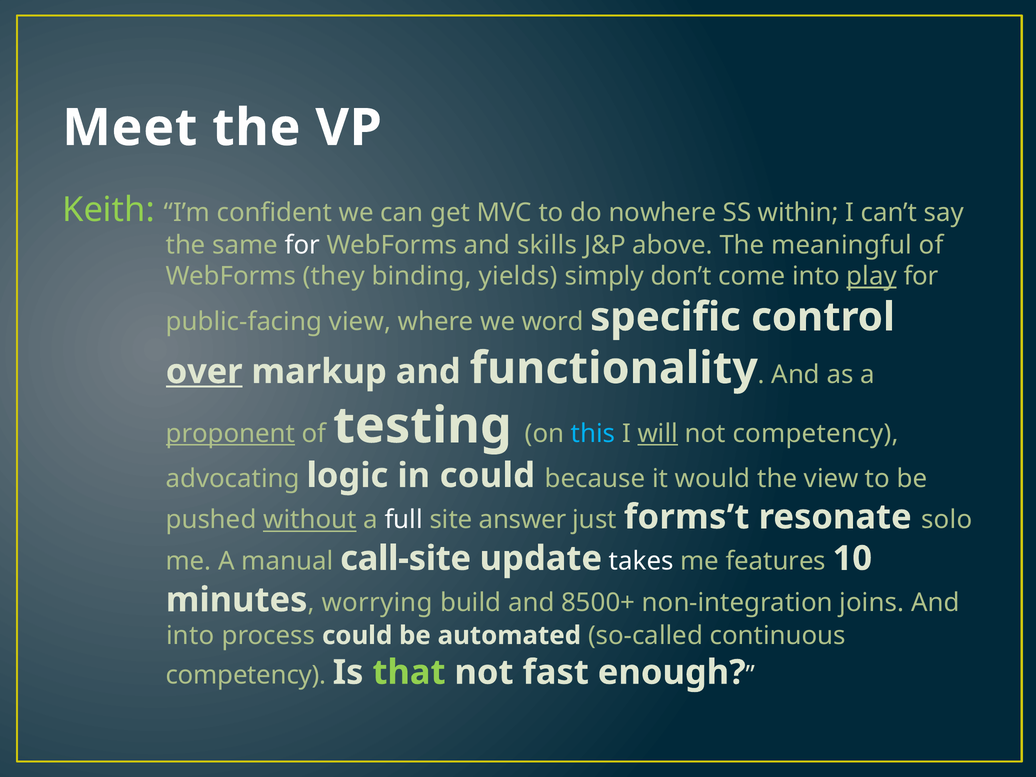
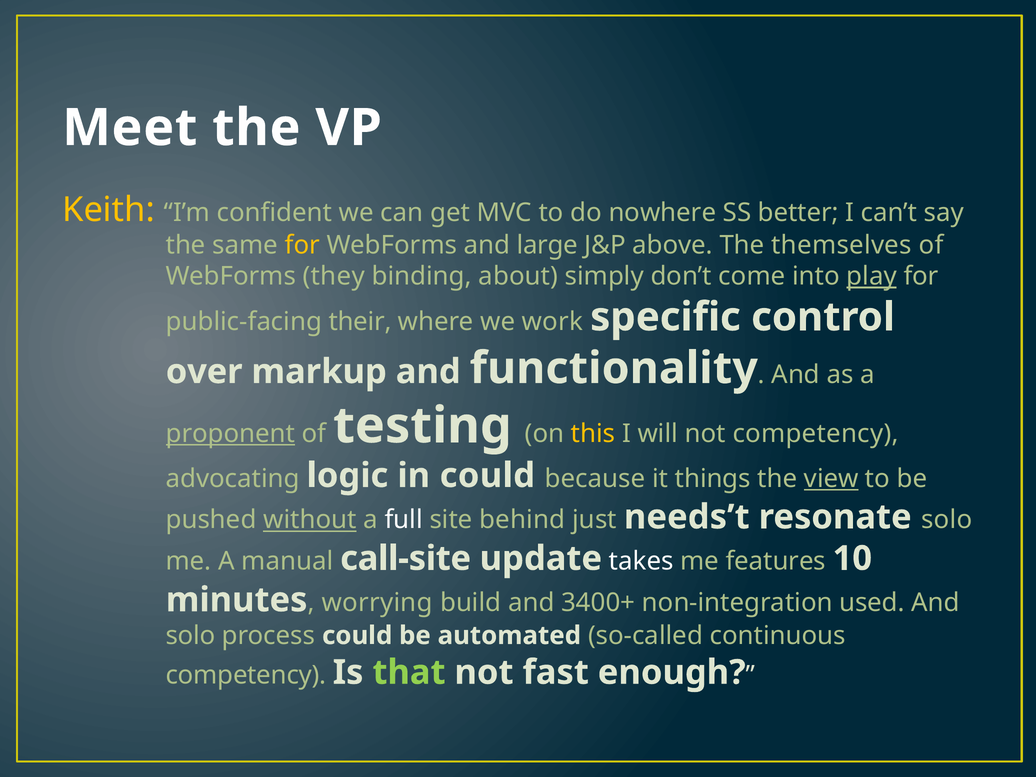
Keith colour: light green -> yellow
within: within -> better
for at (302, 245) colour: white -> yellow
skills: skills -> large
meaningful: meaningful -> themselves
yields: yields -> about
public-facing view: view -> their
word: word -> work
over underline: present -> none
this colour: light blue -> yellow
will underline: present -> none
would: would -> things
view at (831, 478) underline: none -> present
answer: answer -> behind
forms’t: forms’t -> needs’t
8500+: 8500+ -> 3400+
joins: joins -> used
into at (190, 636): into -> solo
